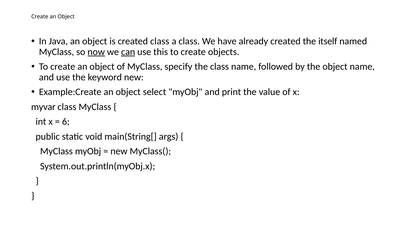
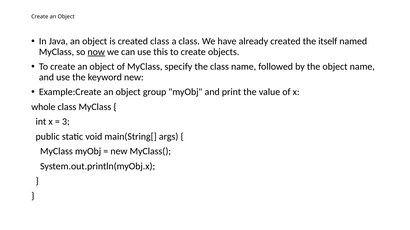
can underline: present -> none
select: select -> group
myvar: myvar -> whole
6: 6 -> 3
